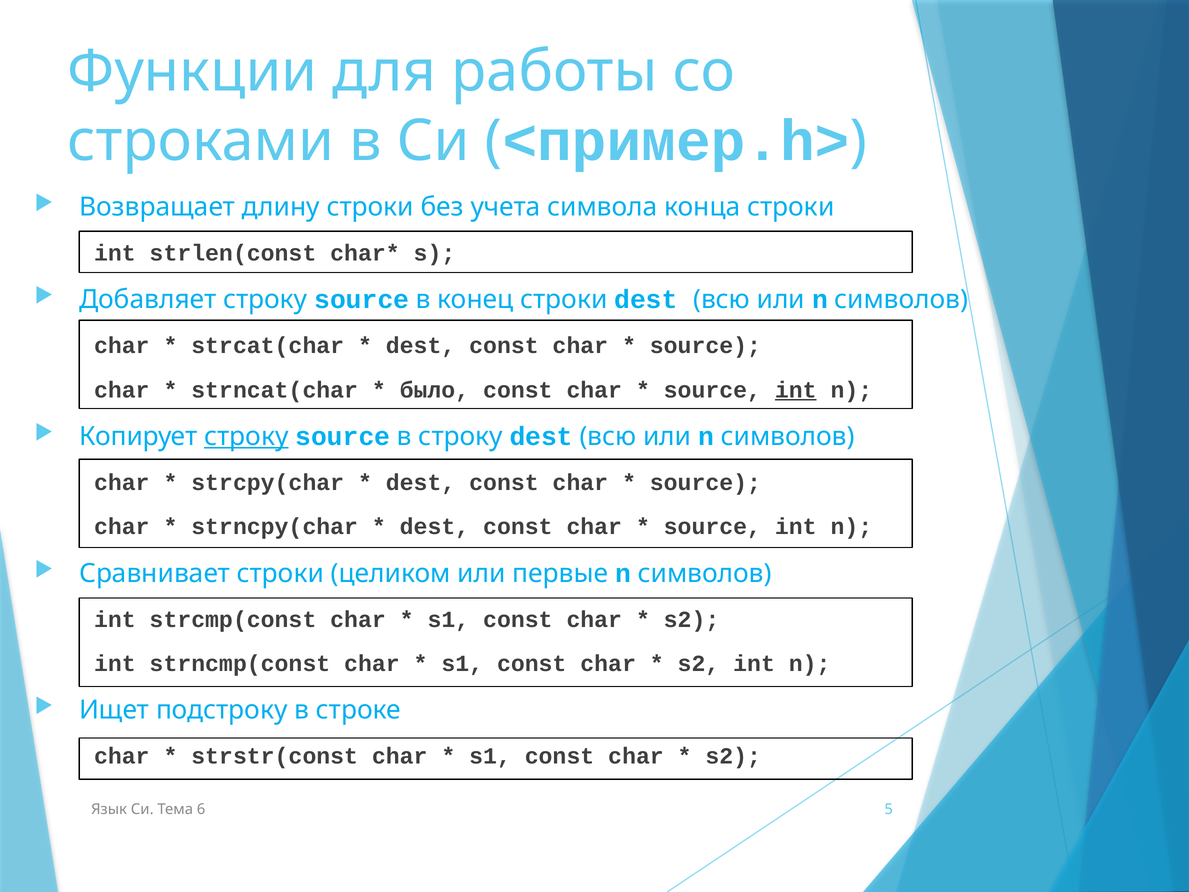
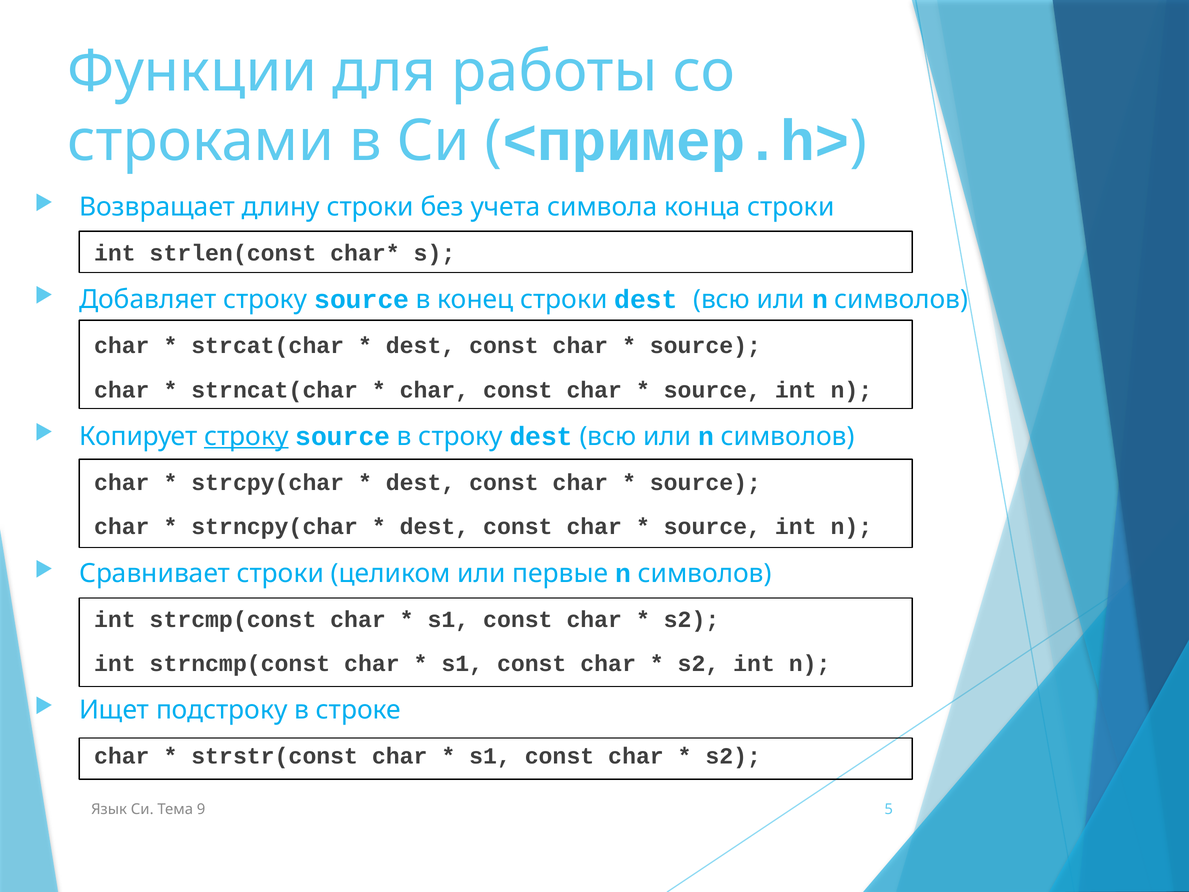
было at (434, 390): было -> char
int at (796, 390) underline: present -> none
6: 6 -> 9
